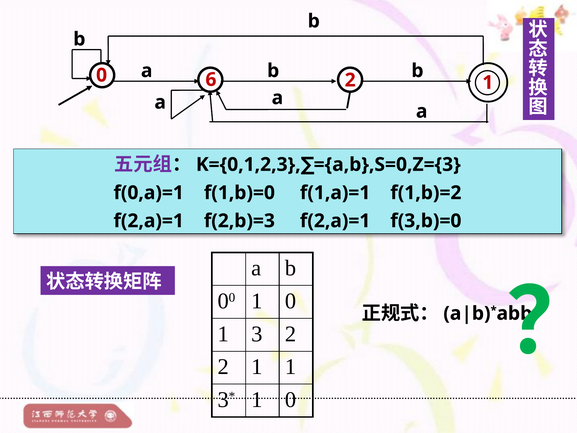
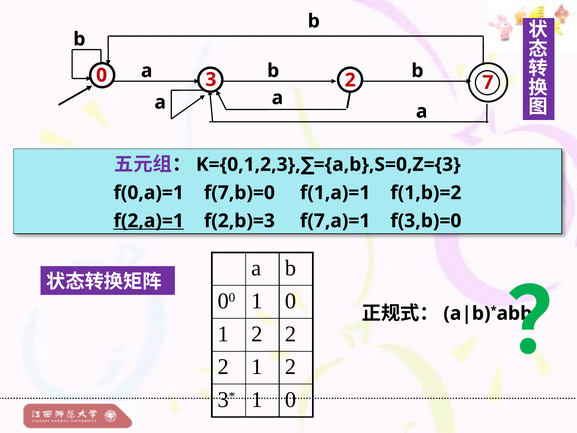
6: 6 -> 3
1 at (488, 82): 1 -> 7
f(1,b)=0: f(1,b)=0 -> f(7,b)=0
f(2,a)=1 at (149, 221) underline: none -> present
f(2,b)=3 f(2,a)=1: f(2,a)=1 -> f(7,a)=1
3 at (257, 334): 3 -> 2
2 1 1: 1 -> 2
